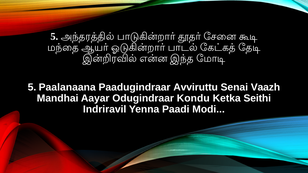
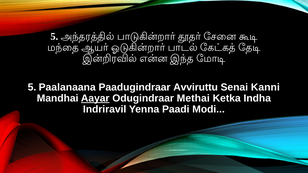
Vaazh: Vaazh -> Kanni
Aayar underline: none -> present
Kondu: Kondu -> Methai
Seithi: Seithi -> Indha
